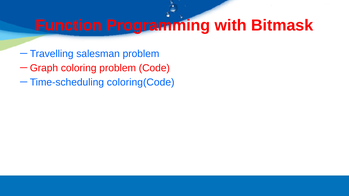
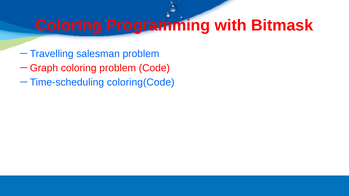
Function at (69, 25): Function -> Coloring
